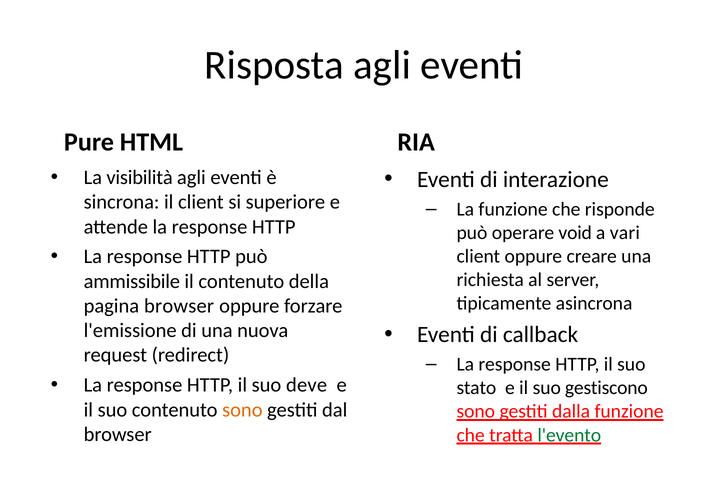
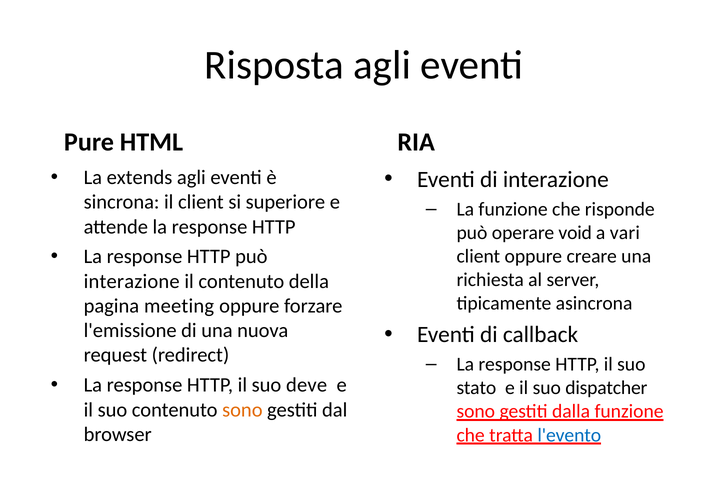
visibilità: visibilità -> extends
ammissibile at (132, 281): ammissibile -> interazione
pagina browser: browser -> meeting
gestiscono: gestiscono -> dispatcher
l'evento colour: green -> blue
